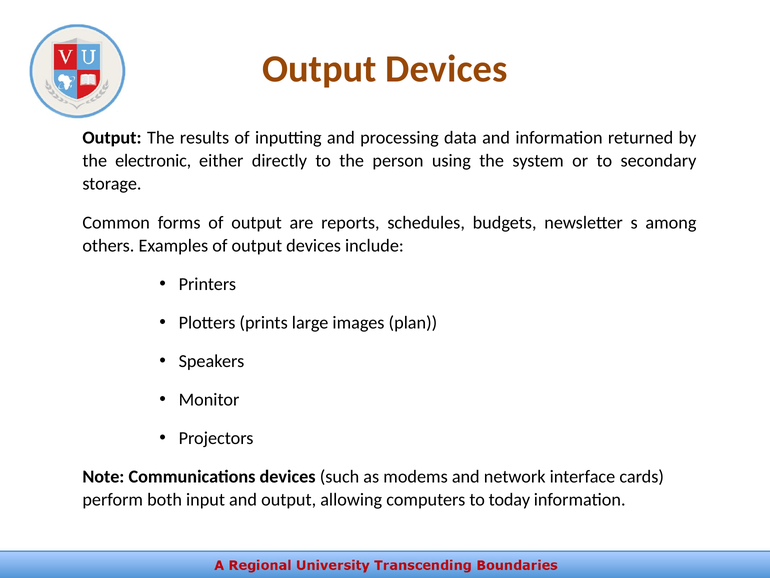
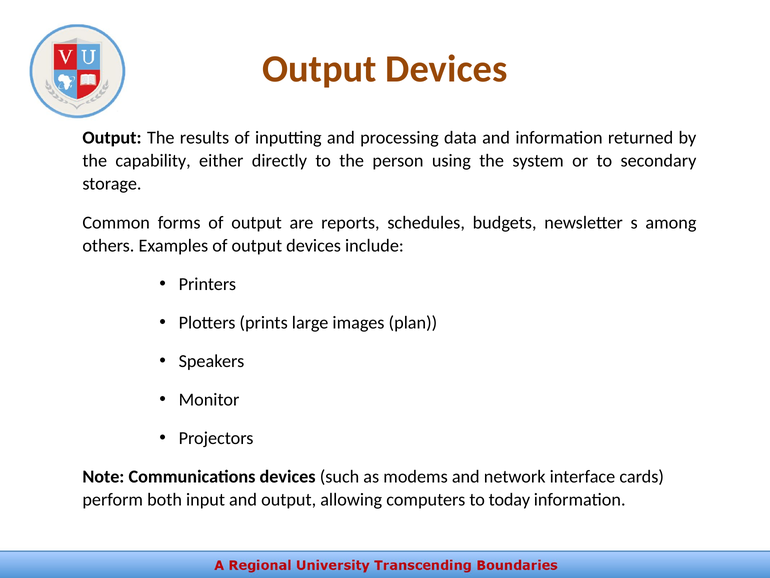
electronic: electronic -> capability
